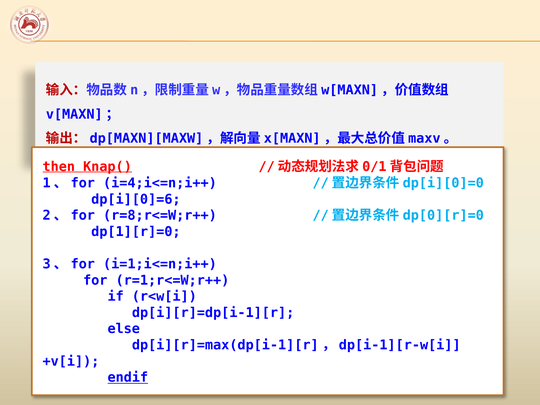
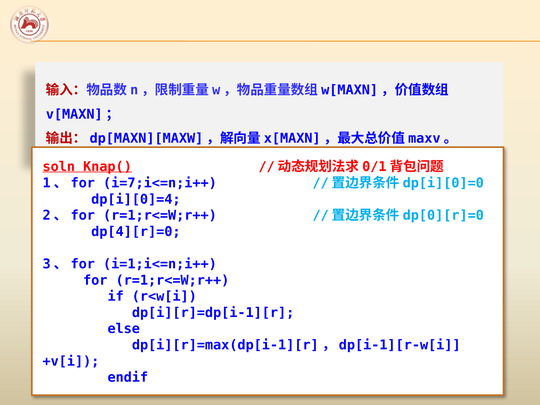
then: then -> soln
i=4;i<=n;i++: i=4;i<=n;i++ -> i=7;i<=n;i++
dp[i][0]=6: dp[i][0]=6 -> dp[i][0]=4
2、for r=8;r<=W;r++: r=8;r<=W;r++ -> r=1;r<=W;r++
dp[1][r]=0: dp[1][r]=0 -> dp[4][r]=0
endif underline: present -> none
